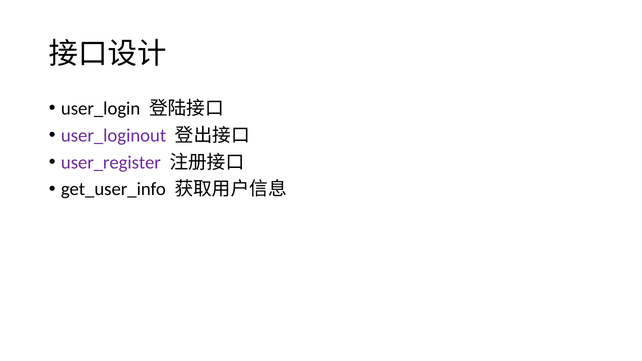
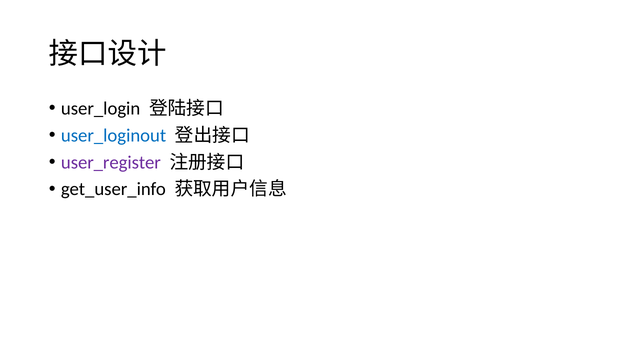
user_loginout colour: purple -> blue
